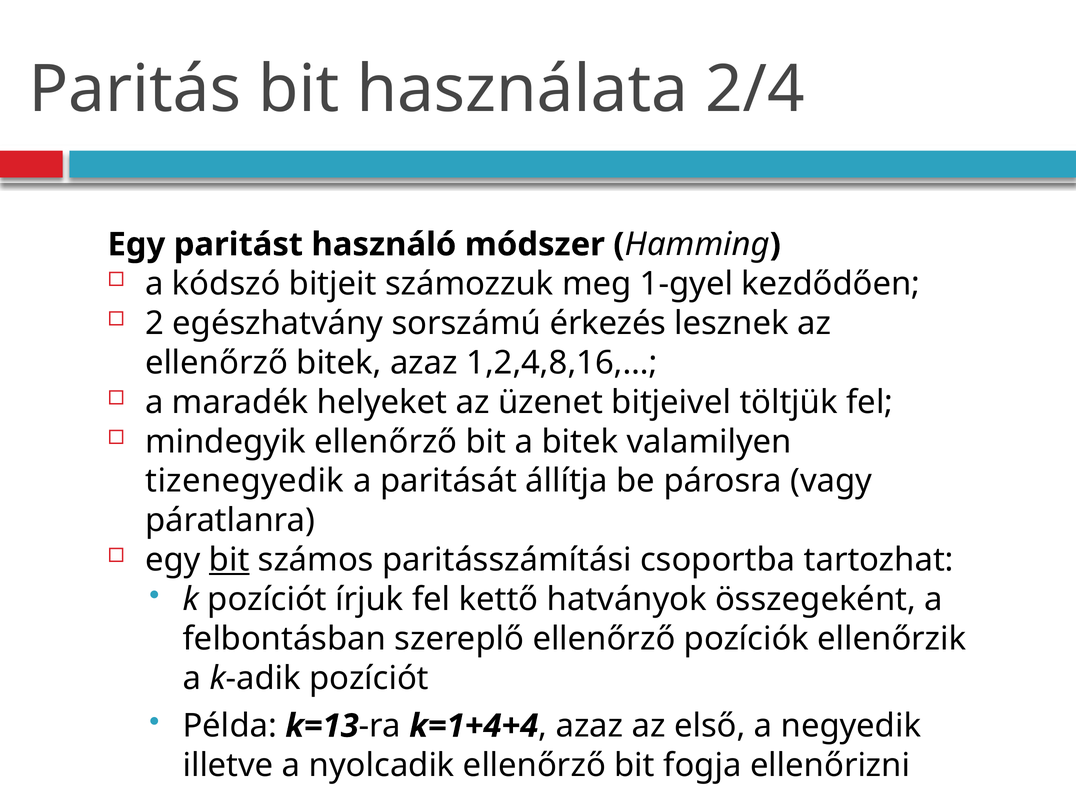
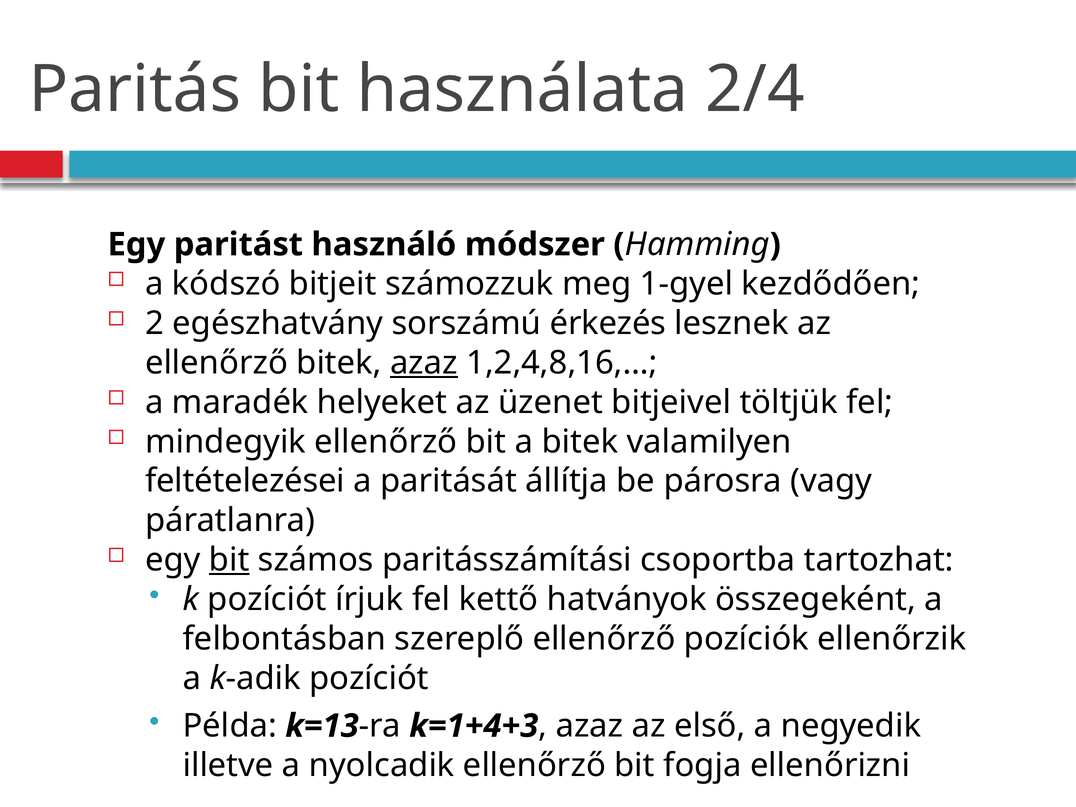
azaz at (424, 363) underline: none -> present
tizenegyedik: tizenegyedik -> feltételezései
k=1+4+4: k=1+4+4 -> k=1+4+3
